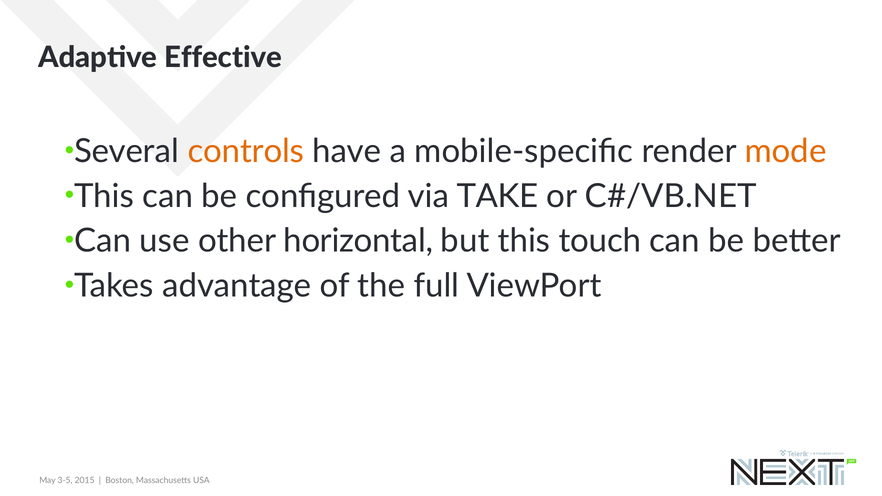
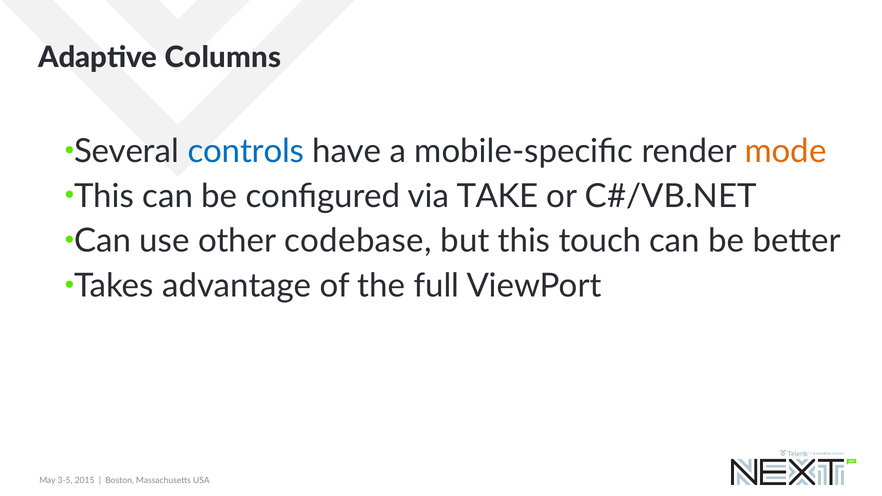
Effective: Effective -> Columns
controls colour: orange -> blue
horizontal: horizontal -> codebase
